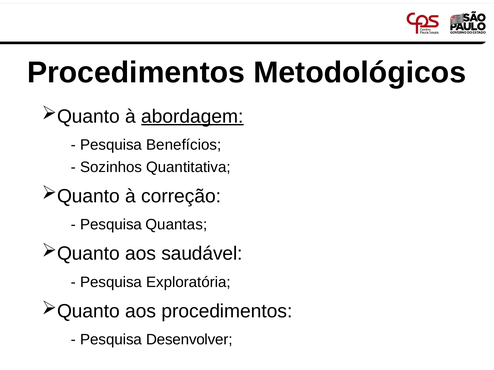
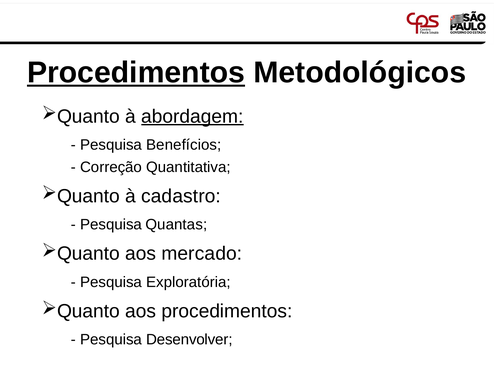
Procedimentos at (136, 73) underline: none -> present
Sozinhos: Sozinhos -> Correção
correção: correção -> cadastro
saudável: saudável -> mercado
